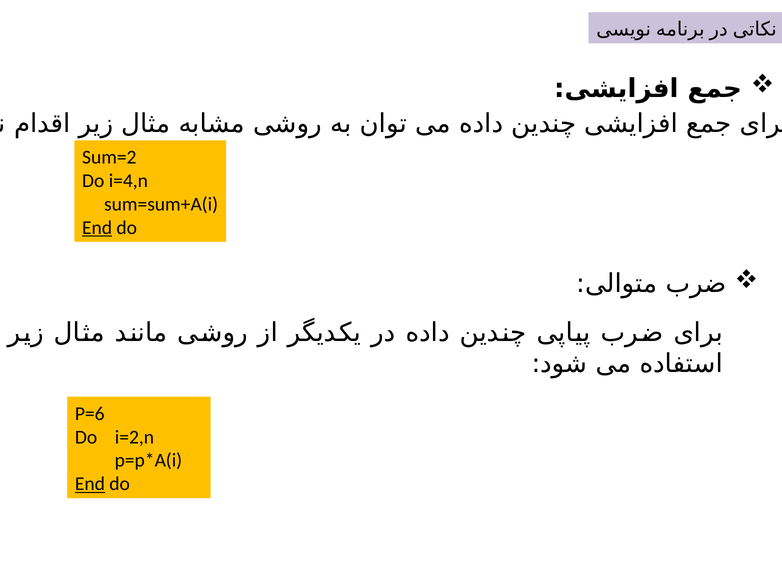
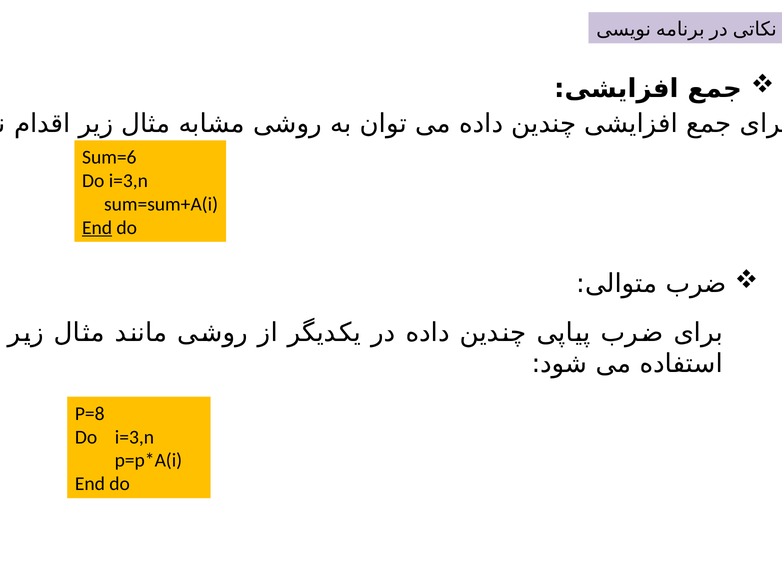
Sum=2: Sum=2 -> Sum=6
i=4,n at (128, 181): i=4,n -> i=3,n
P=6: P=6 -> P=8
i=2,n at (134, 437): i=2,n -> i=3,n
End at (90, 484) underline: present -> none
